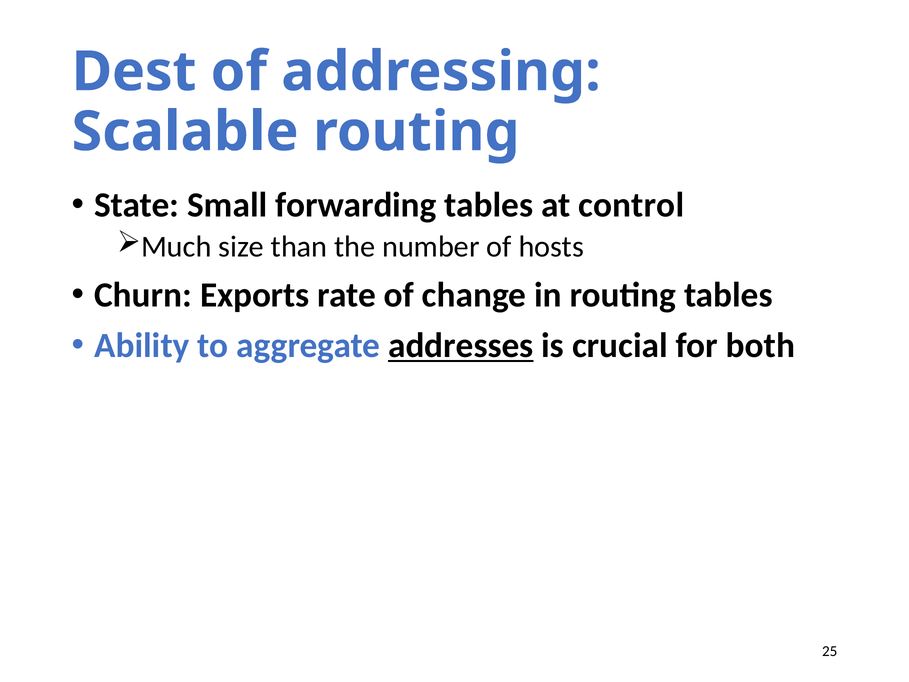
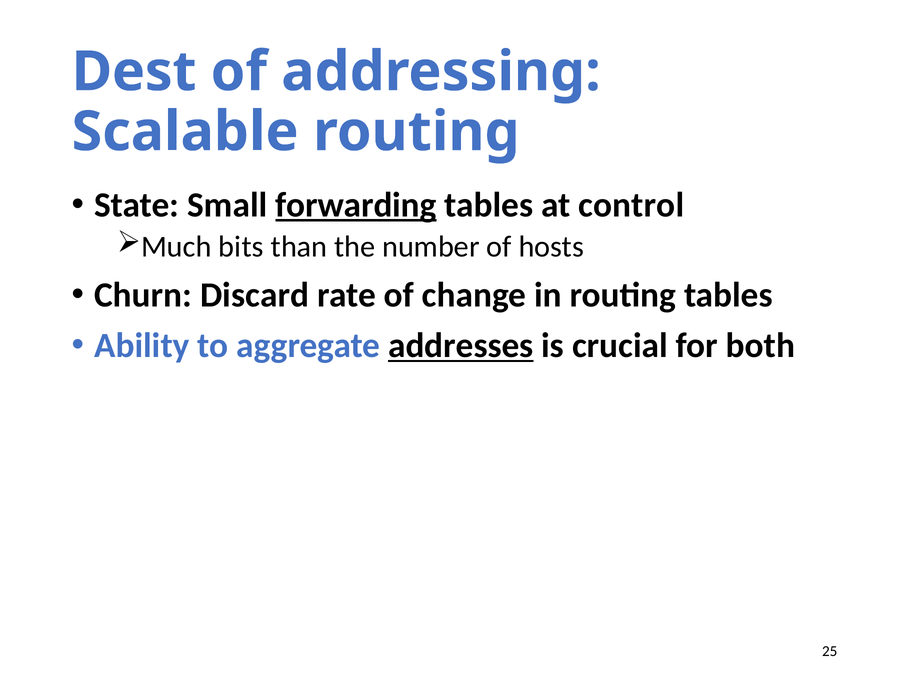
forwarding underline: none -> present
size: size -> bits
Exports: Exports -> Discard
